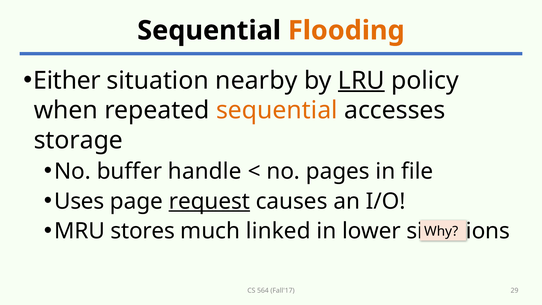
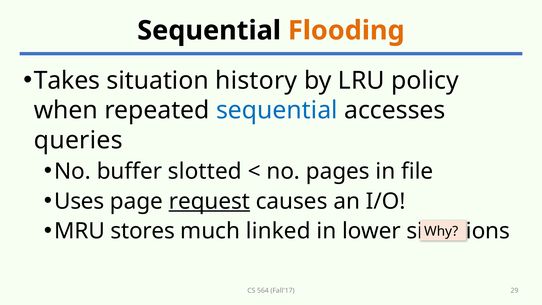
Either: Either -> Takes
nearby: nearby -> history
LRU underline: present -> none
sequential at (277, 110) colour: orange -> blue
storage: storage -> queries
handle: handle -> slotted
